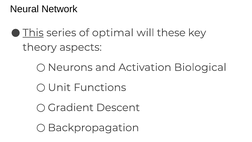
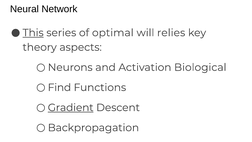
these: these -> relies
Unit: Unit -> Find
Gradient underline: none -> present
